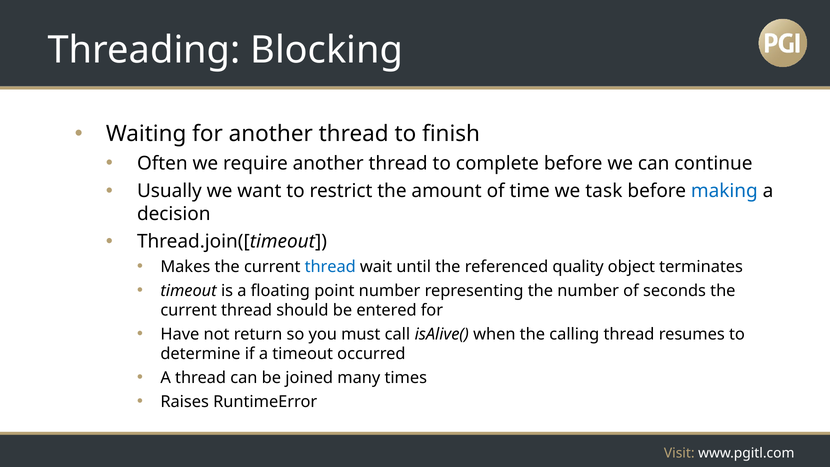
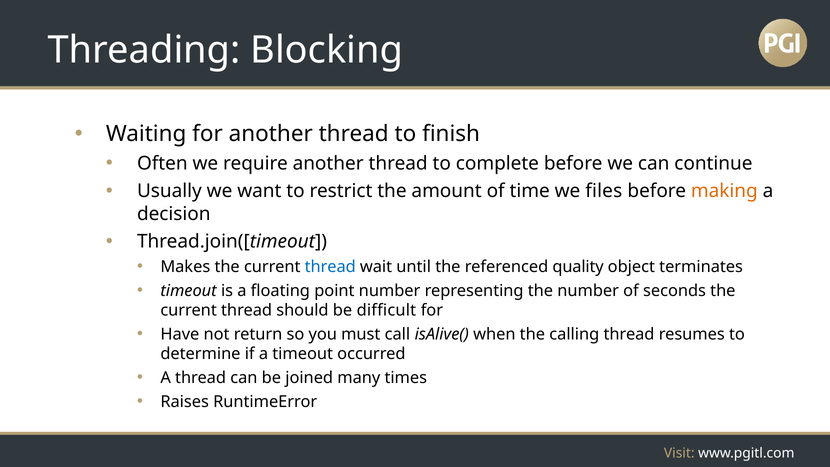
task: task -> files
making colour: blue -> orange
entered: entered -> difficult
